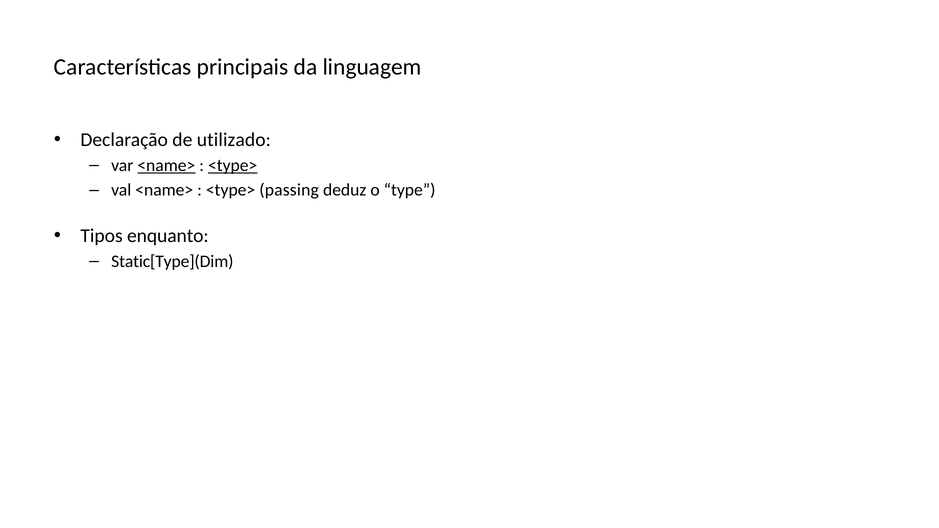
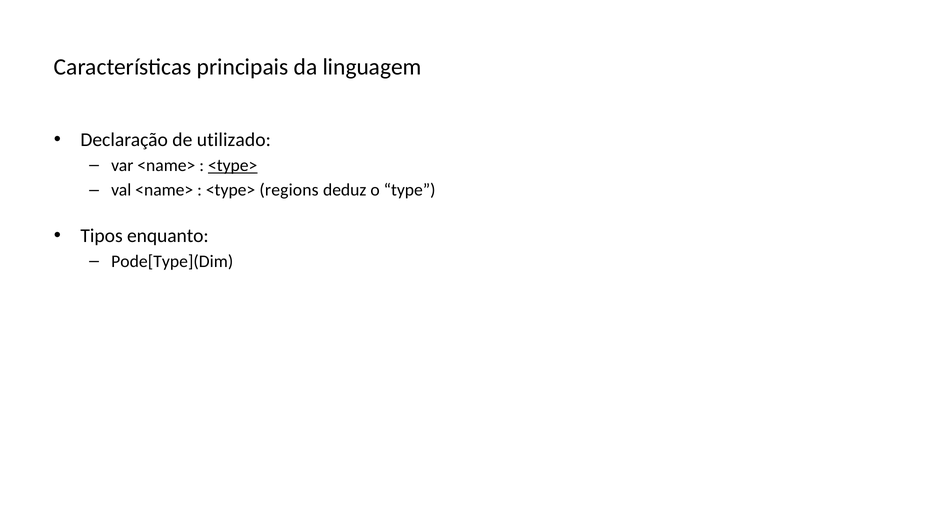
<name> at (166, 166) underline: present -> none
passing: passing -> regions
Static[Type](Dim: Static[Type](Dim -> Pode[Type](Dim
